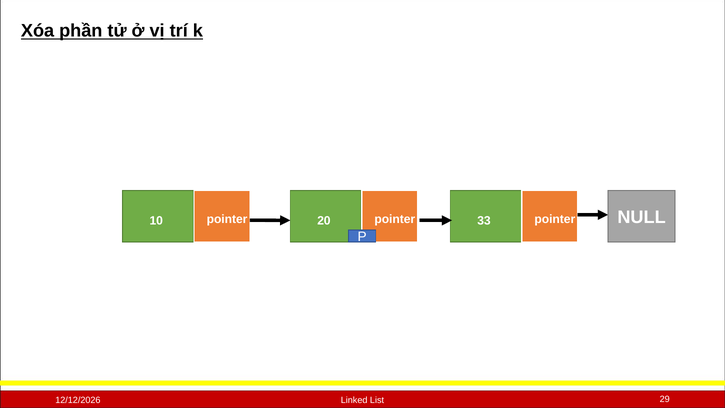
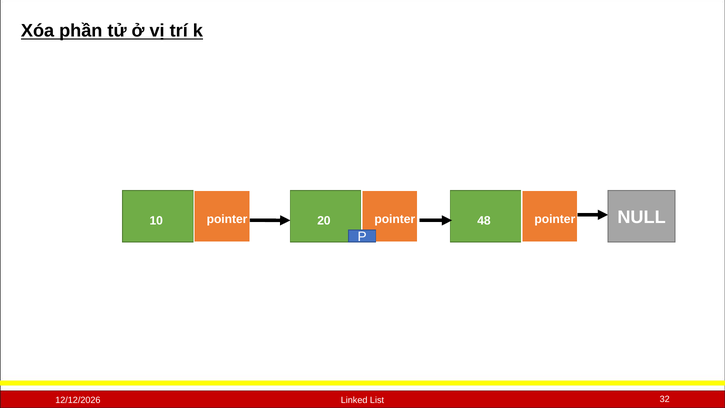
33: 33 -> 48
29: 29 -> 32
